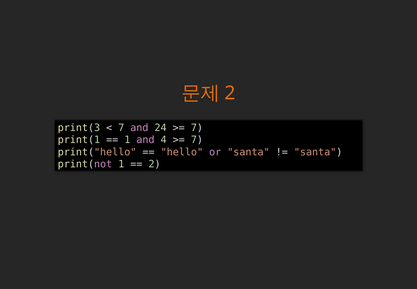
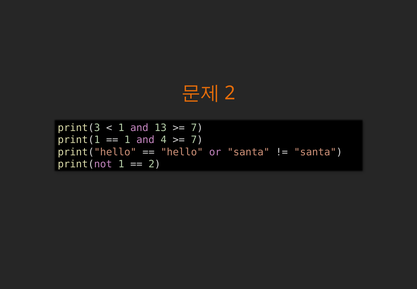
7 at (121, 128): 7 -> 1
24: 24 -> 13
